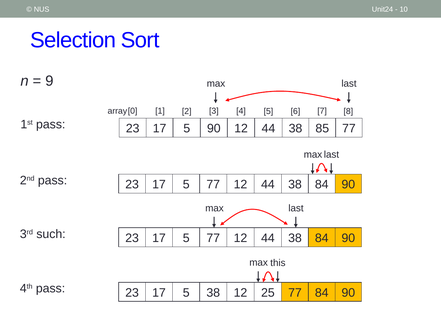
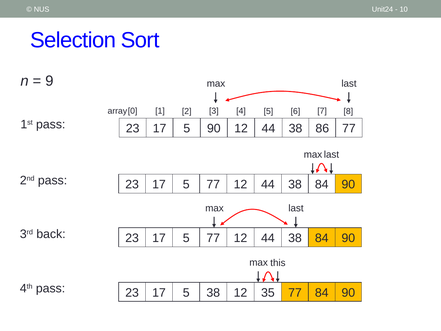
85: 85 -> 86
such: such -> back
25: 25 -> 35
